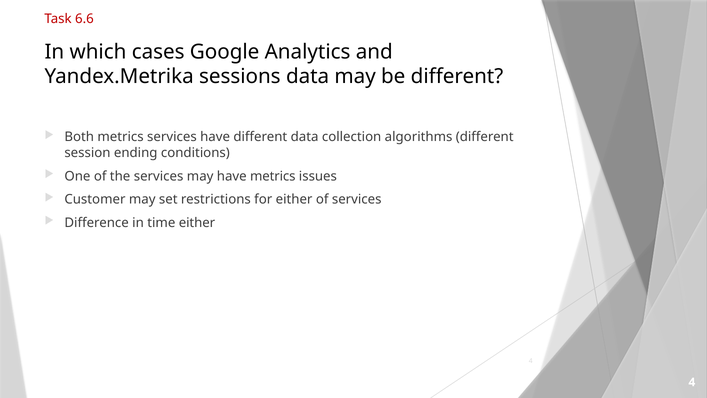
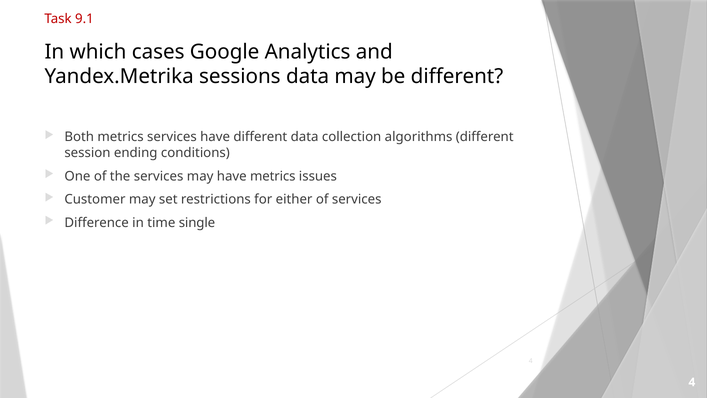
6.6: 6.6 -> 9.1
time either: either -> single
